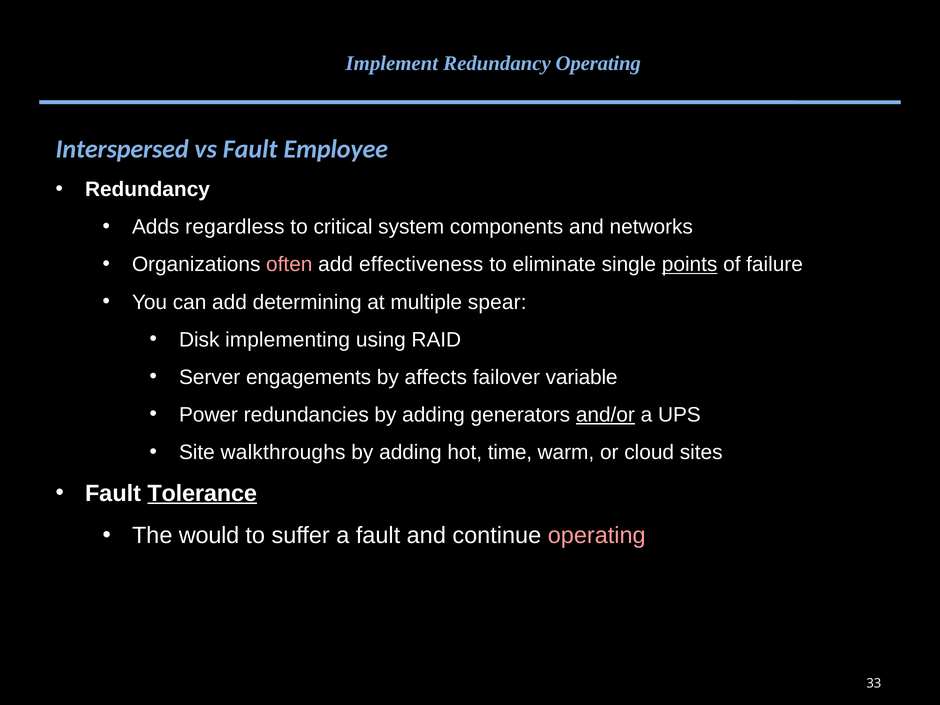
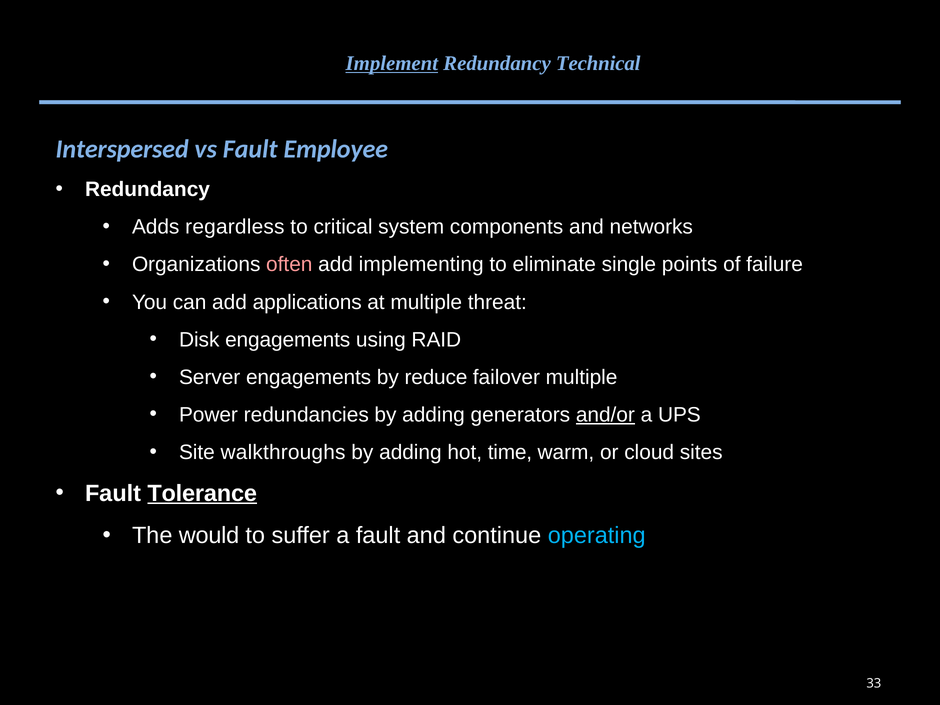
Implement underline: none -> present
Redundancy Operating: Operating -> Technical
effectiveness: effectiveness -> implementing
points underline: present -> none
determining: determining -> applications
spear: spear -> threat
Disk implementing: implementing -> engagements
affects: affects -> reduce
failover variable: variable -> multiple
operating at (597, 536) colour: pink -> light blue
